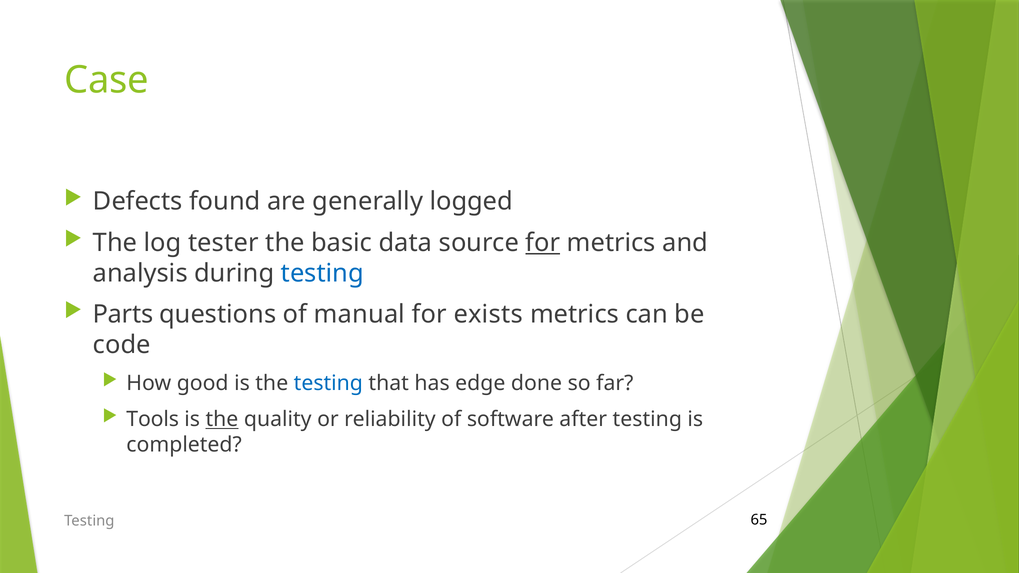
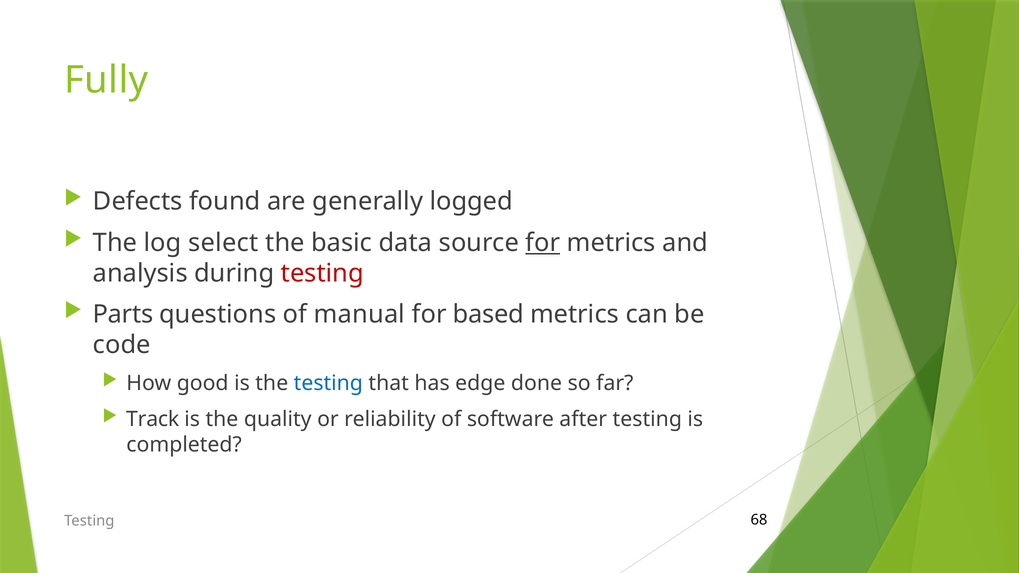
Case: Case -> Fully
tester: tester -> select
testing at (322, 273) colour: blue -> red
exists: exists -> based
Tools: Tools -> Track
the at (222, 420) underline: present -> none
65: 65 -> 68
